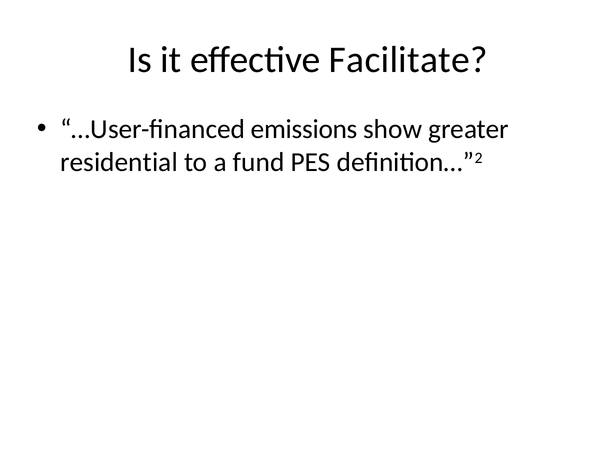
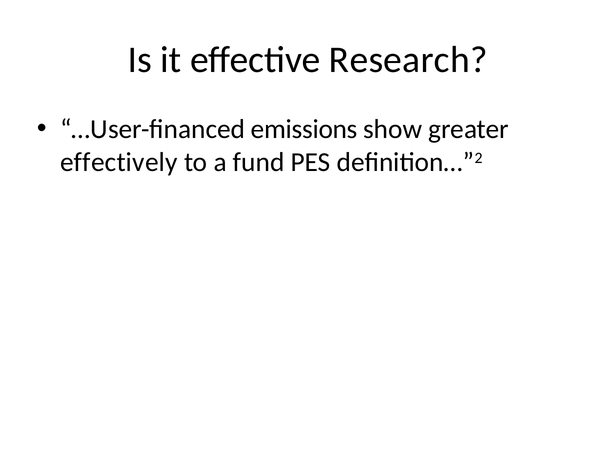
Facilitate: Facilitate -> Research
residential: residential -> effectively
